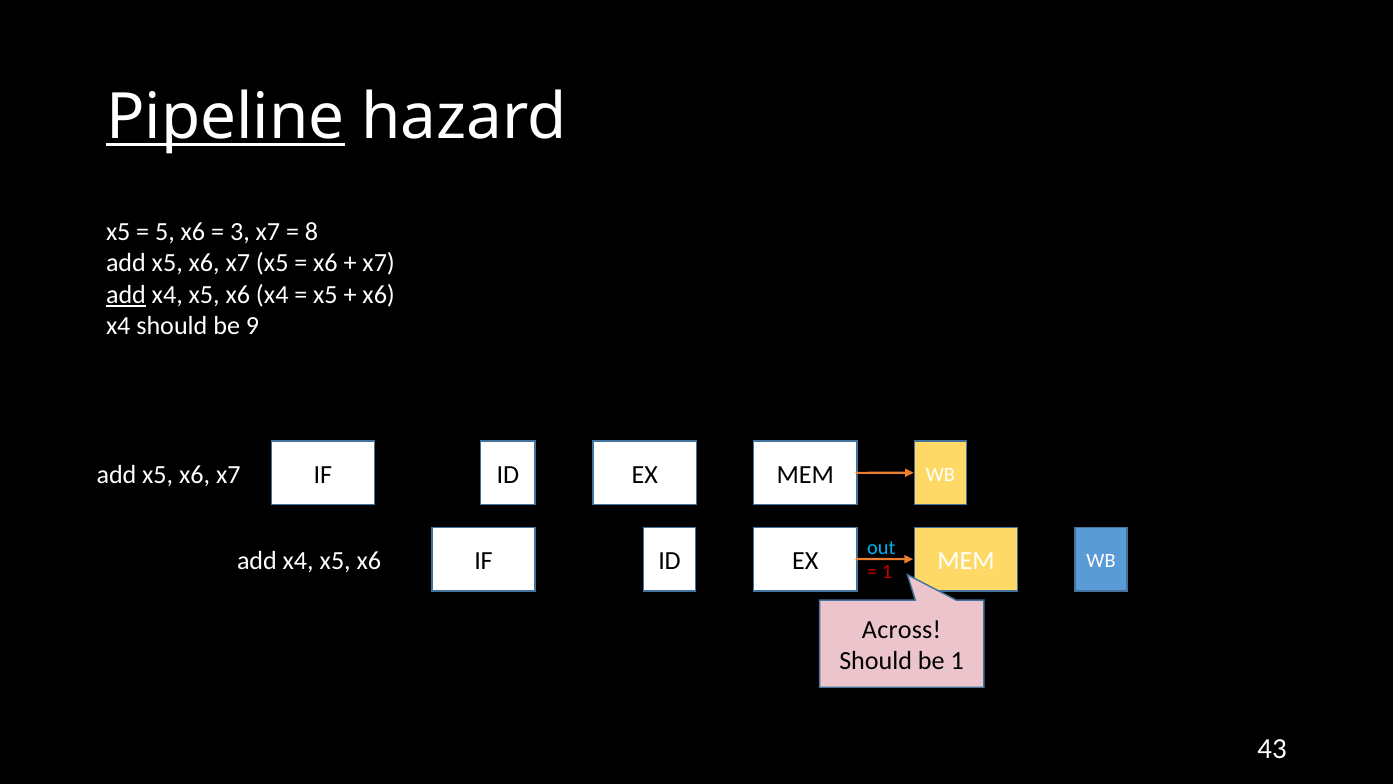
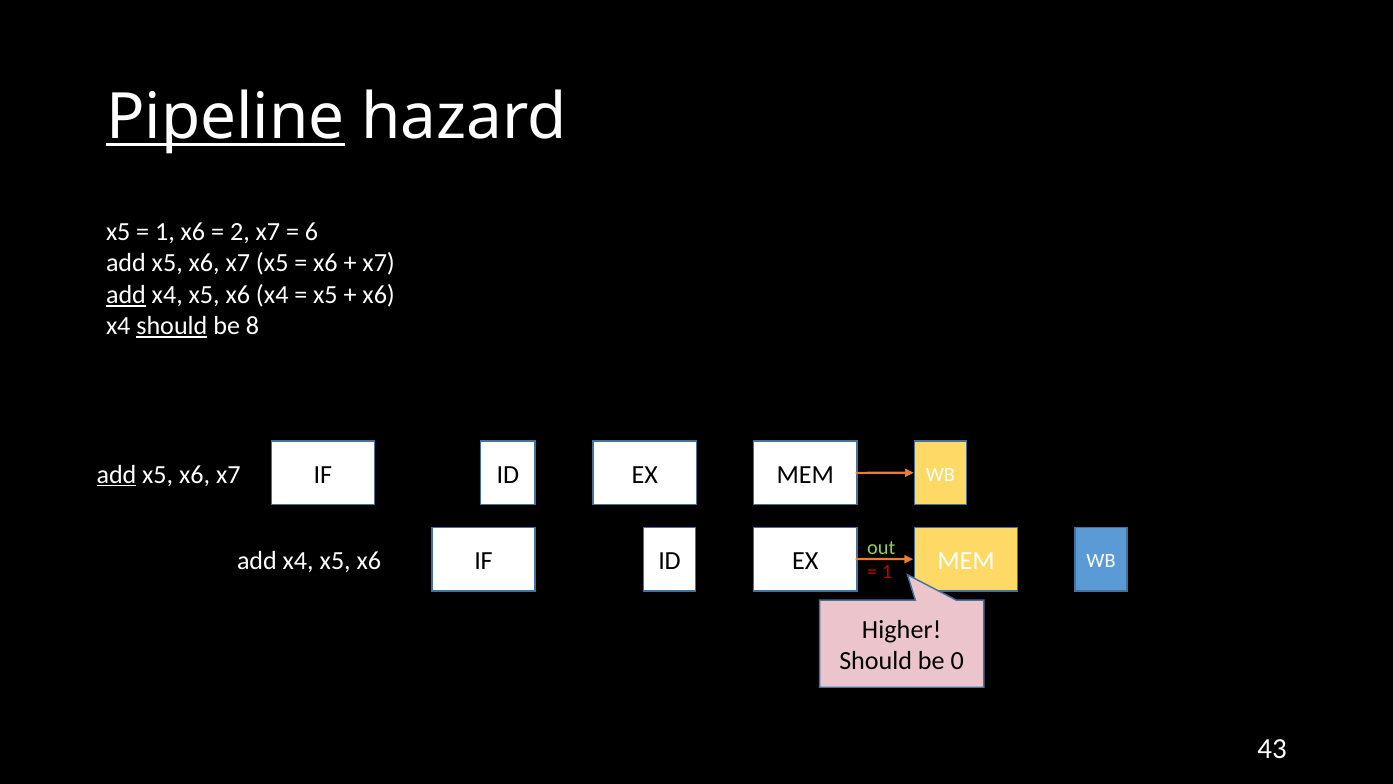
5 at (165, 232): 5 -> 1
3: 3 -> 2
8: 8 -> 6
should at (172, 326) underline: none -> present
9: 9 -> 8
add at (116, 474) underline: none -> present
out colour: light blue -> light green
Across: Across -> Higher
be 1: 1 -> 0
